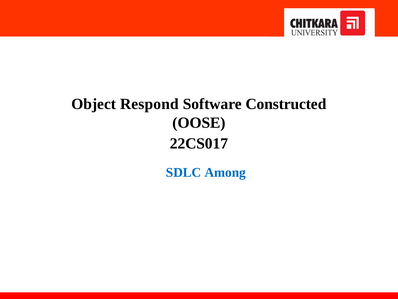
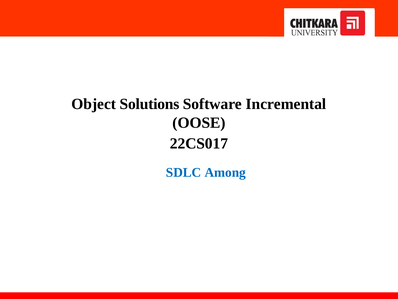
Respond: Respond -> Solutions
Constructed: Constructed -> Incremental
